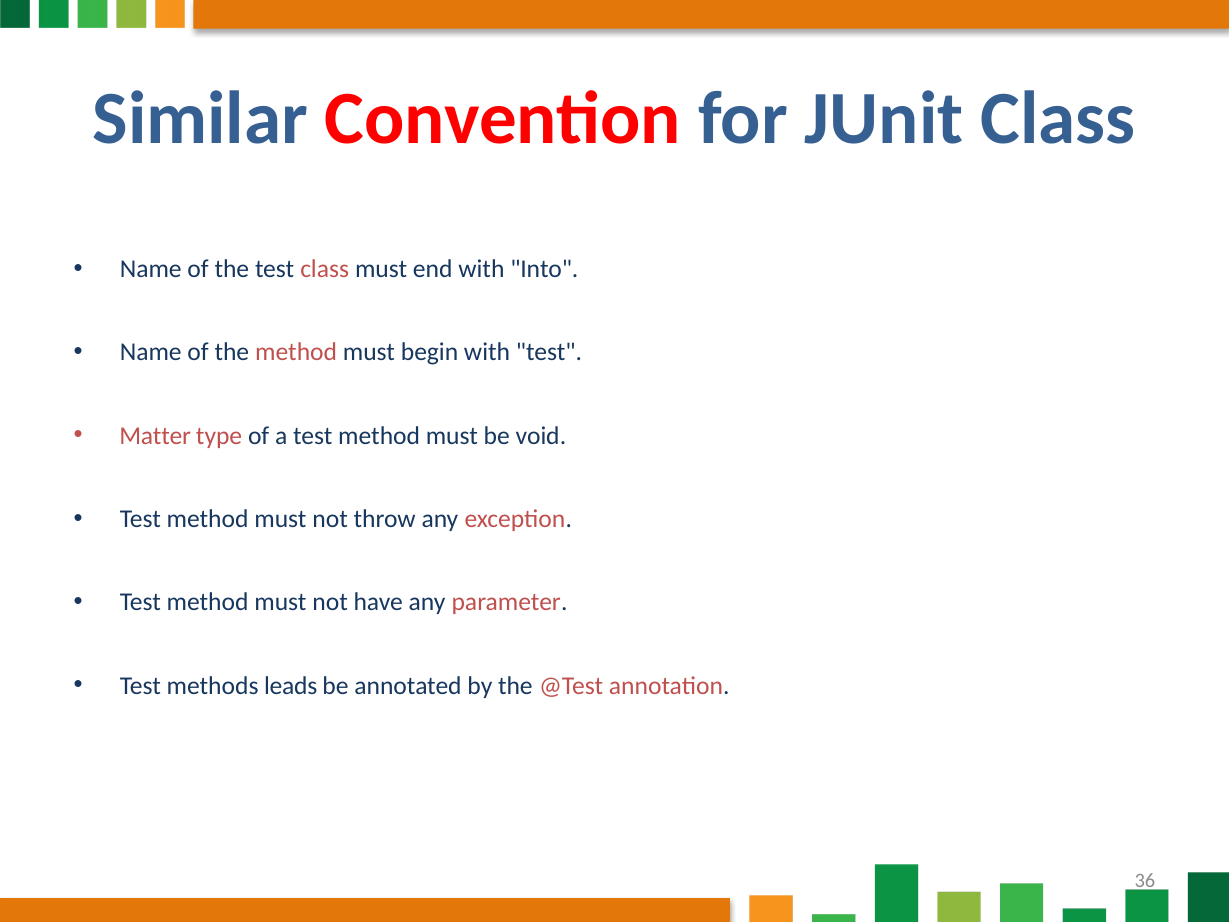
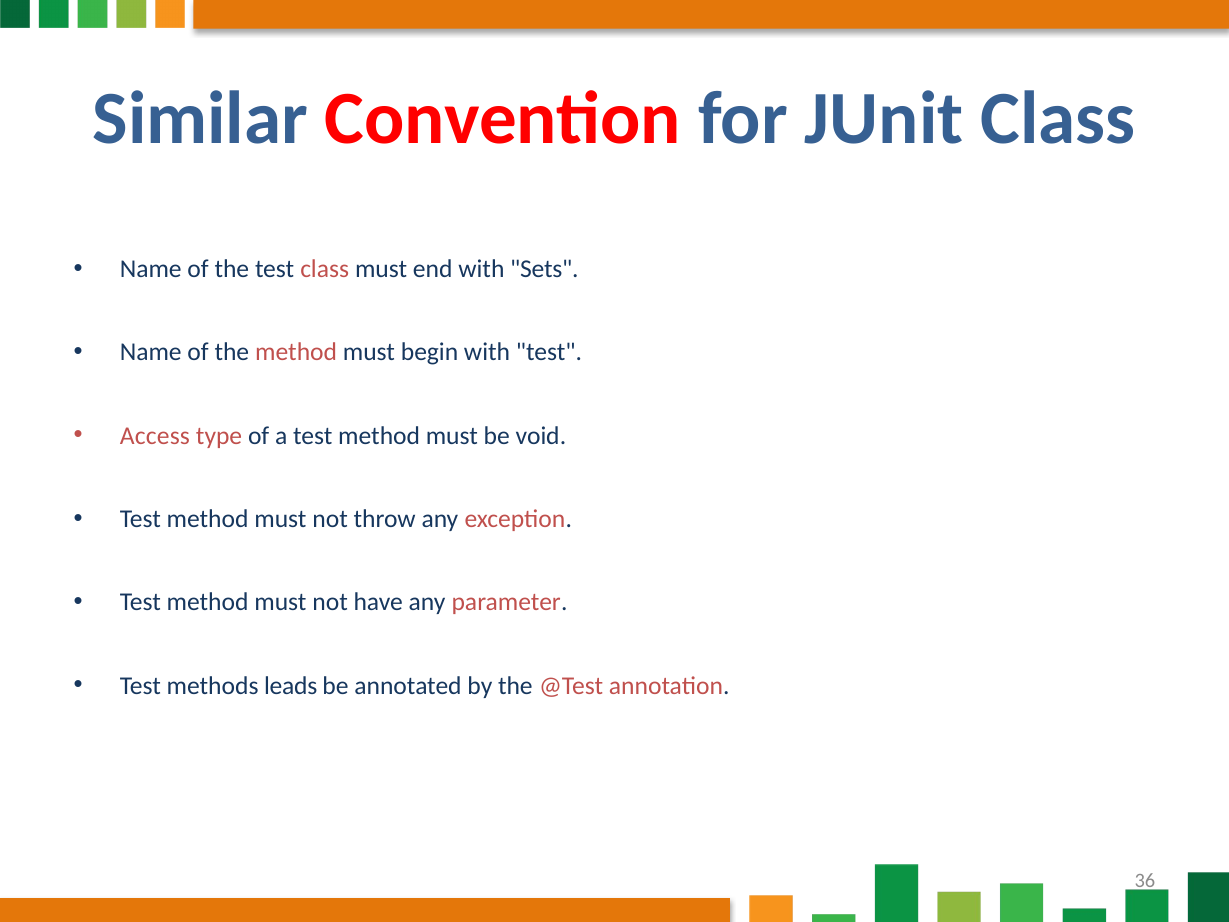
Into: Into -> Sets
Matter: Matter -> Access
